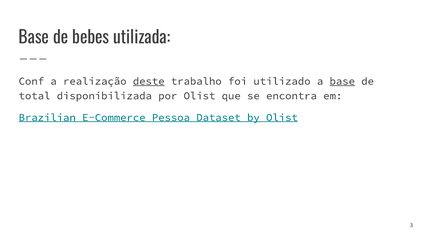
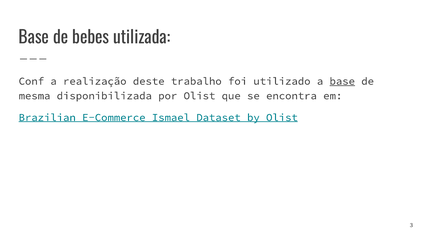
deste underline: present -> none
total: total -> mesma
Pessoa: Pessoa -> Ismael
